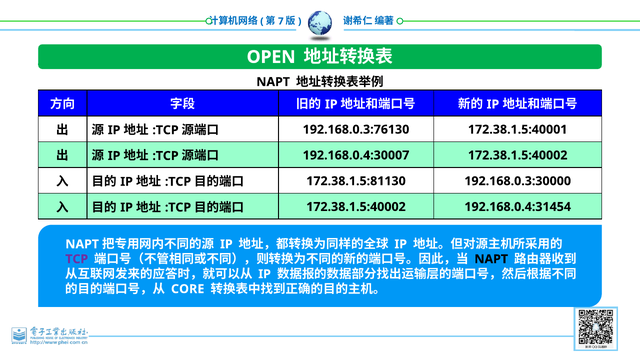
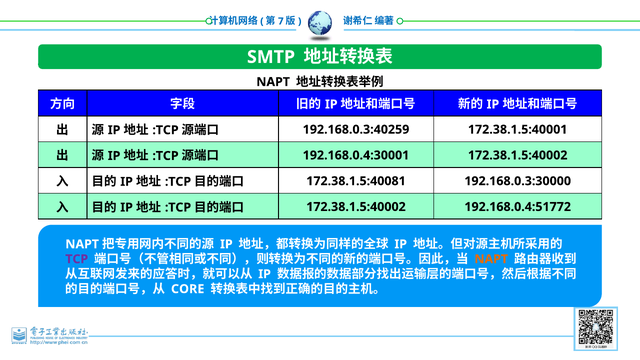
OPEN: OPEN -> SMTP
192.168.0.3:76130: 192.168.0.3:76130 -> 192.168.0.3:40259
192.168.0.4:30007: 192.168.0.4:30007 -> 192.168.0.4:30001
172.38.1.5:81130: 172.38.1.5:81130 -> 172.38.1.5:40081
192.168.0.4:31454: 192.168.0.4:31454 -> 192.168.0.4:51772
NAPT at (491, 259) colour: black -> orange
